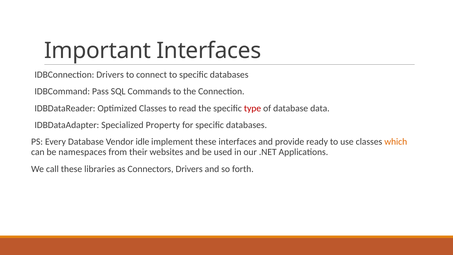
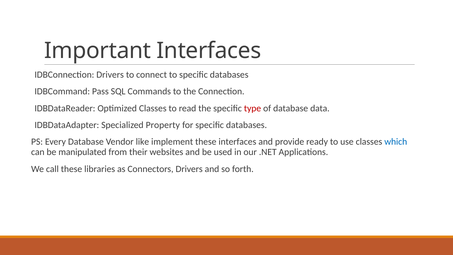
idle: idle -> like
which colour: orange -> blue
namespaces: namespaces -> manipulated
